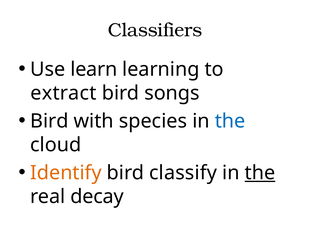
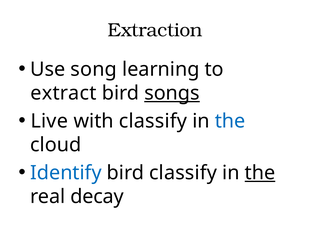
Classifiers: Classifiers -> Extraction
learn: learn -> song
songs underline: none -> present
Bird at (49, 121): Bird -> Live
with species: species -> classify
Identify colour: orange -> blue
